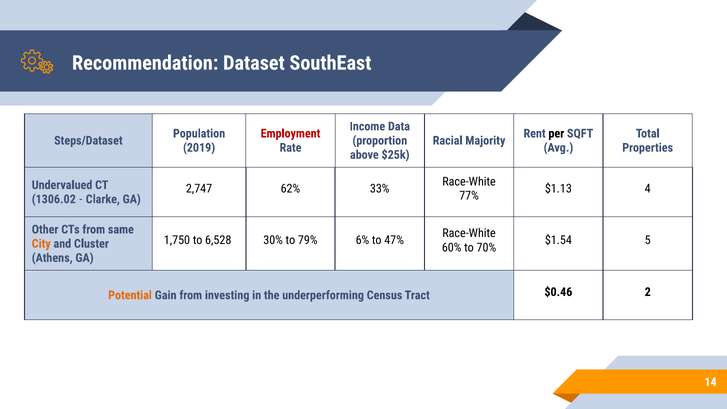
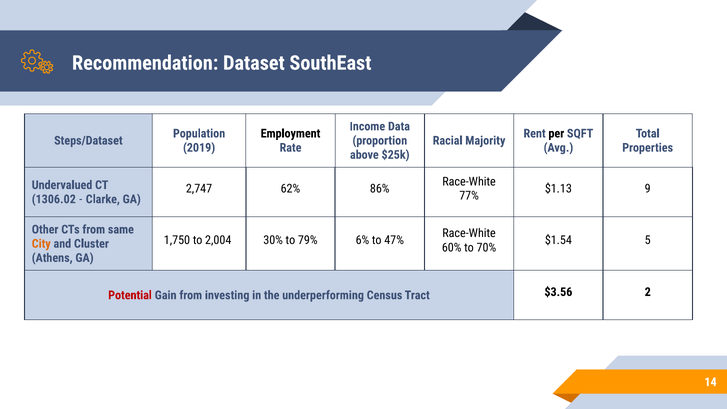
Employment colour: red -> black
33%: 33% -> 86%
4: 4 -> 9
6,528: 6,528 -> 2,004
Potential colour: orange -> red
$0.46: $0.46 -> $3.56
